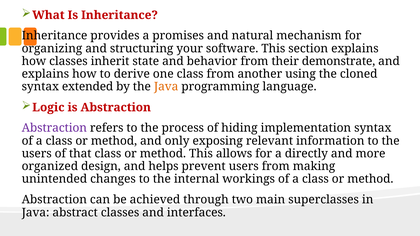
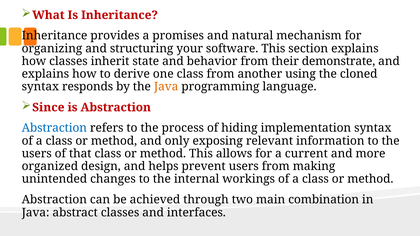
extended: extended -> responds
Logic: Logic -> Since
Abstraction at (54, 128) colour: purple -> blue
directly: directly -> current
superclasses: superclasses -> combination
